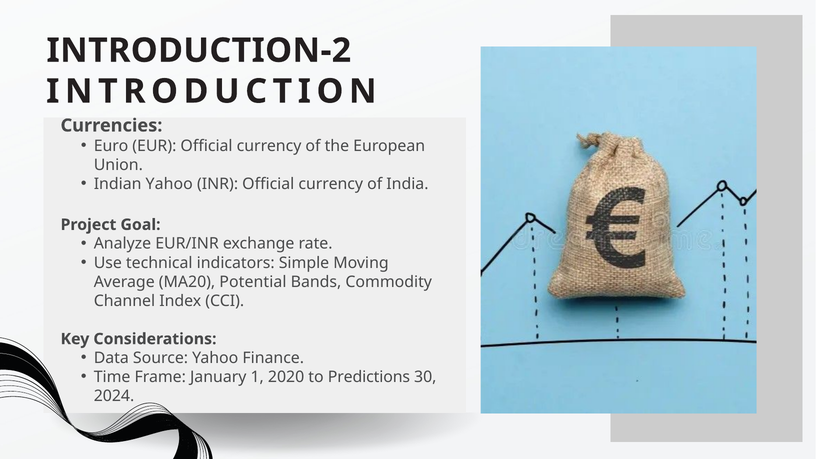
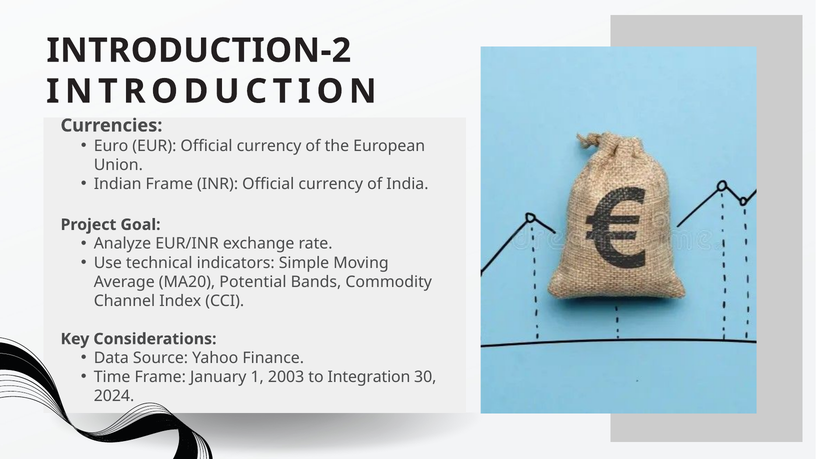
Indian Yahoo: Yahoo -> Frame
2020: 2020 -> 2003
Predictions: Predictions -> Integration
